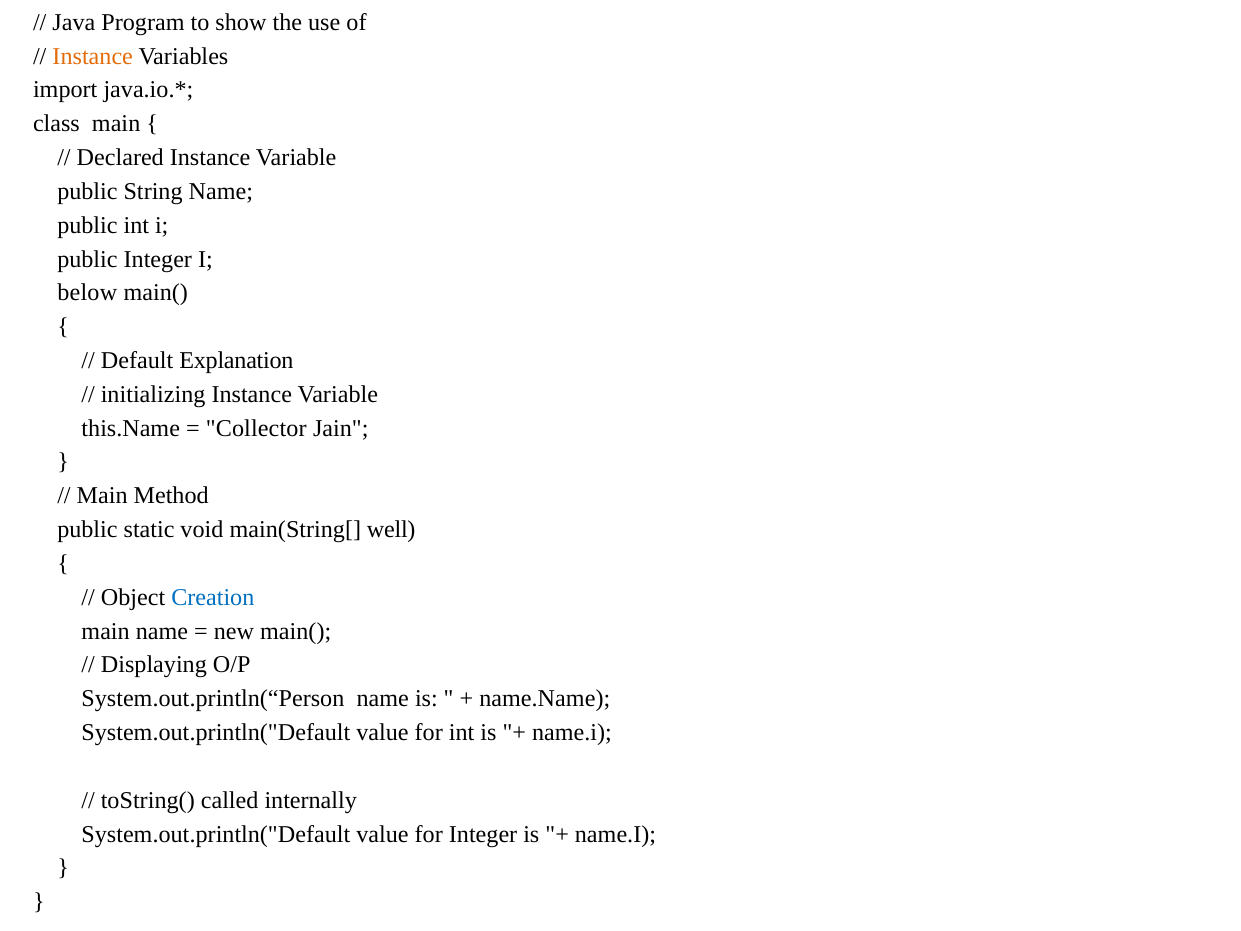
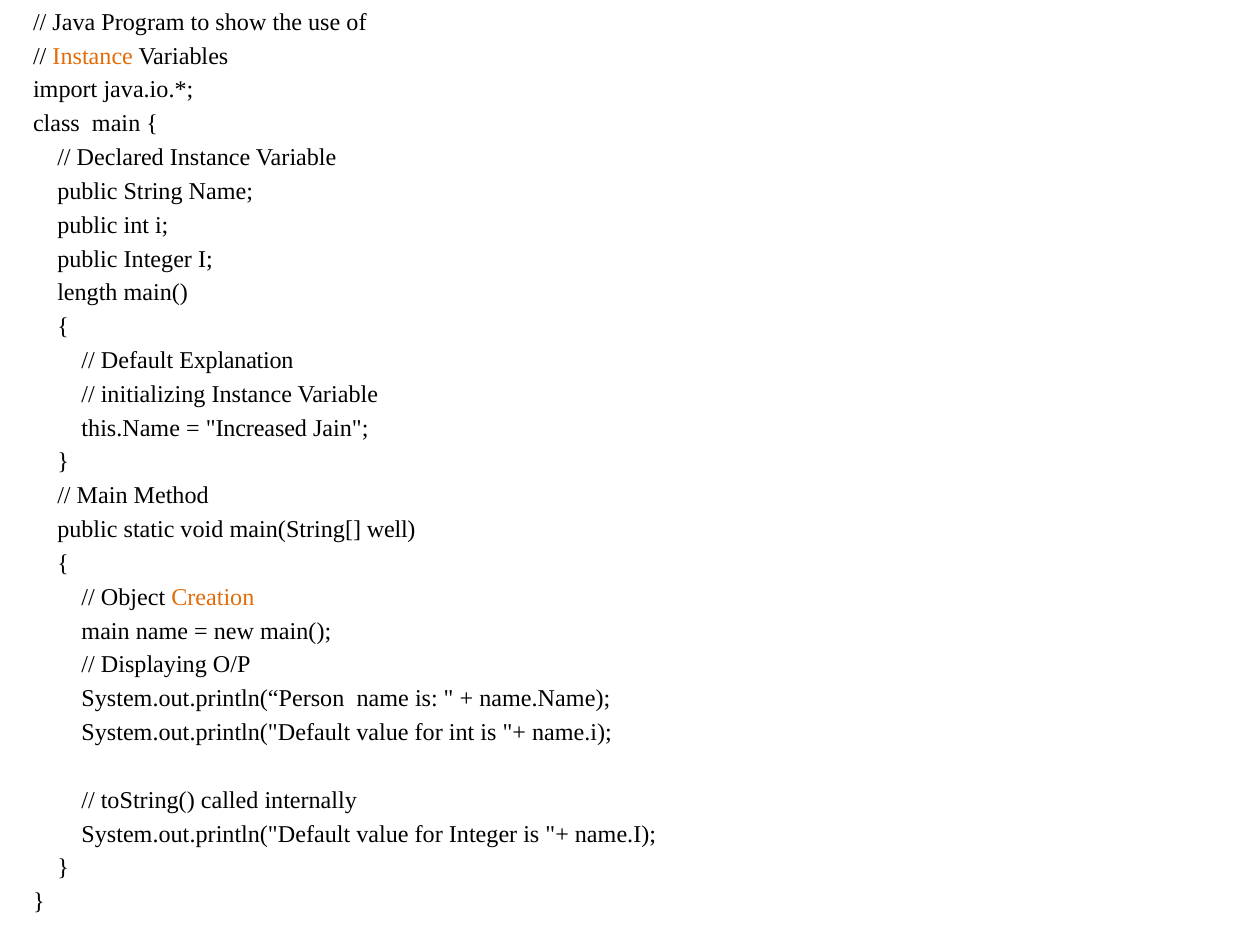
below: below -> length
Collector: Collector -> Increased
Creation colour: blue -> orange
